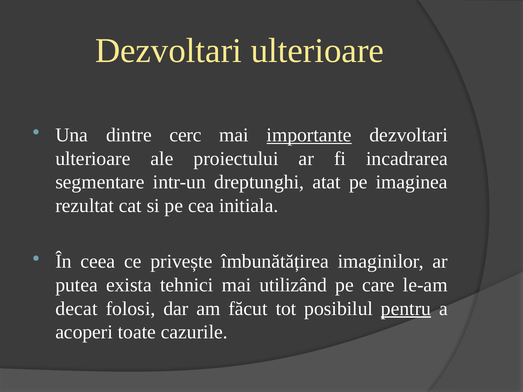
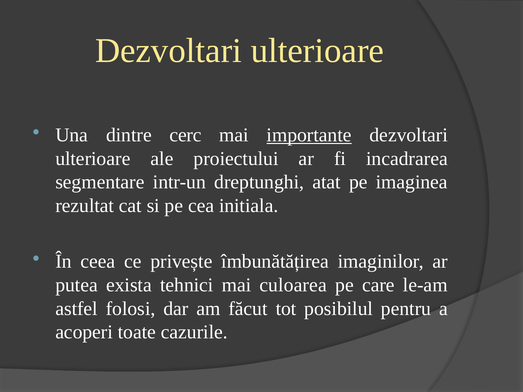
utilizând: utilizând -> culoarea
decat: decat -> astfel
pentru underline: present -> none
